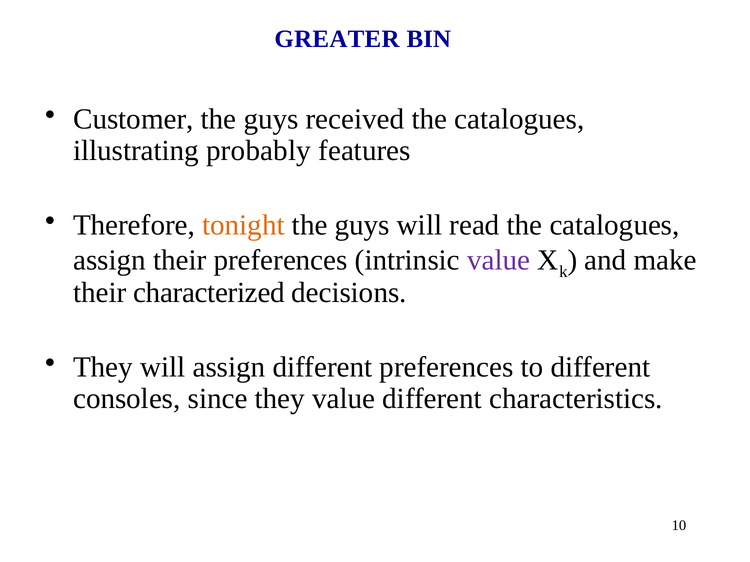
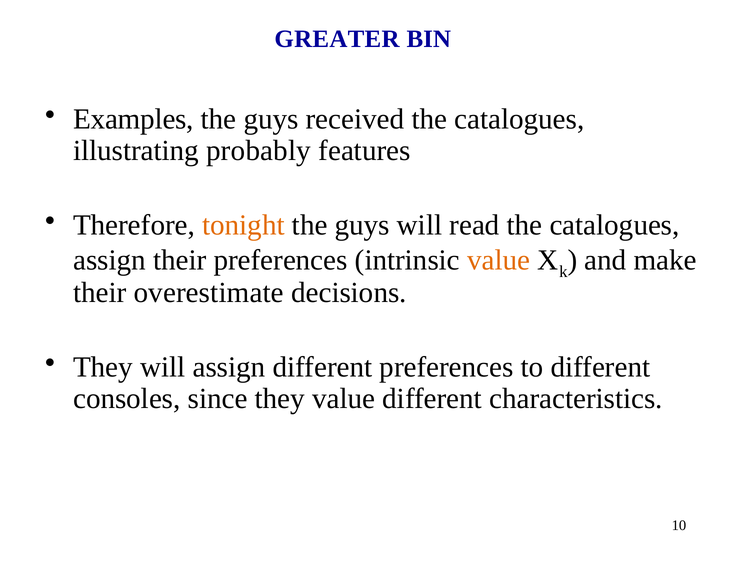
Customer: Customer -> Examples
value at (499, 261) colour: purple -> orange
characterized: characterized -> overestimate
